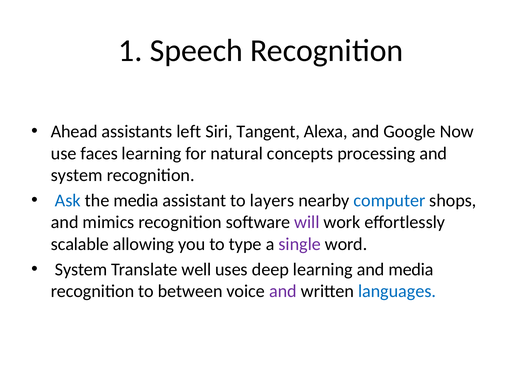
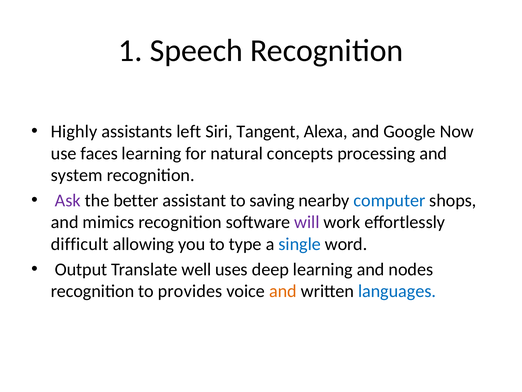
Ahead: Ahead -> Highly
Ask colour: blue -> purple
the media: media -> better
layers: layers -> saving
scalable: scalable -> difficult
single colour: purple -> blue
System at (81, 269): System -> Output
and media: media -> nodes
between: between -> provides
and at (283, 291) colour: purple -> orange
